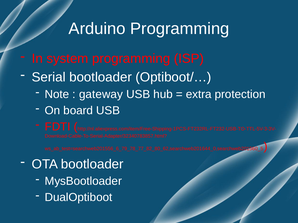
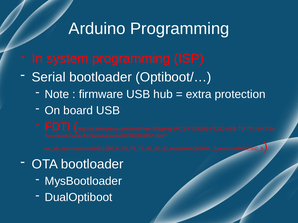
gateway: gateway -> firmware
